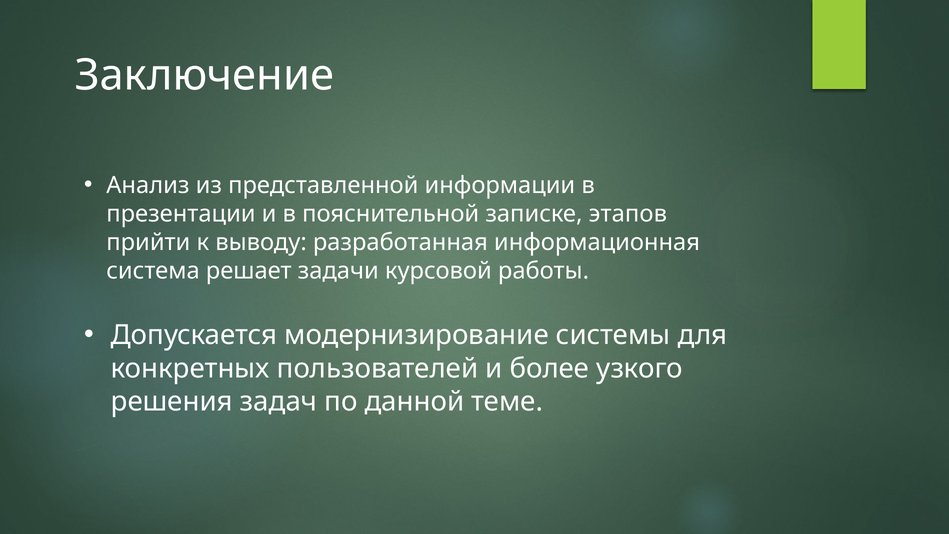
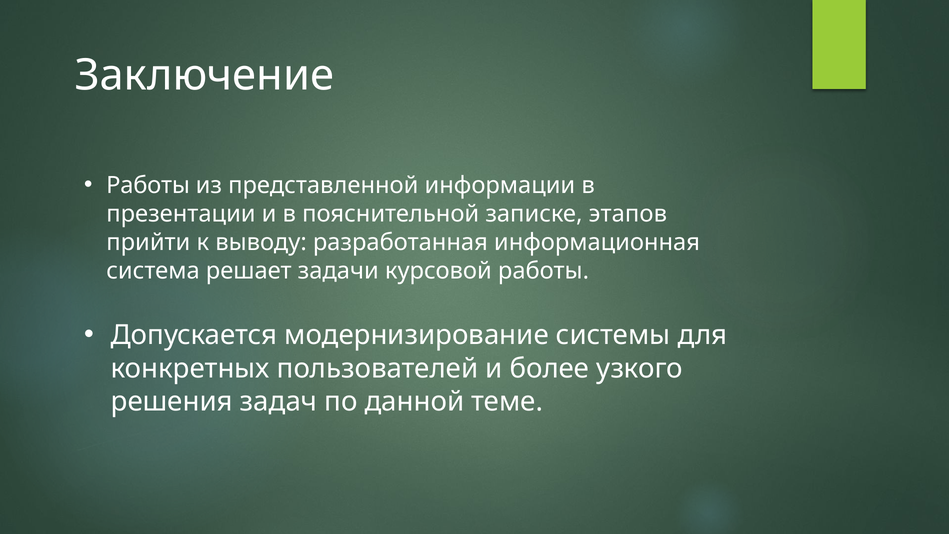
Анализ at (148, 185): Анализ -> Работы
